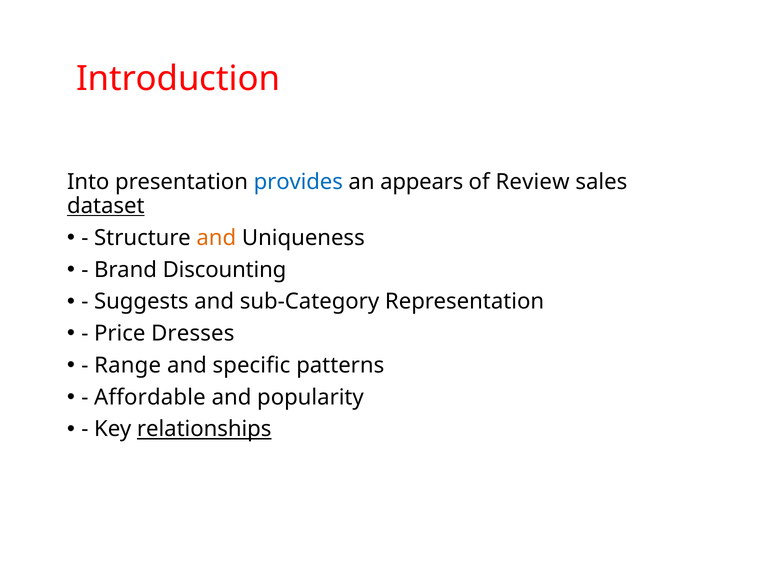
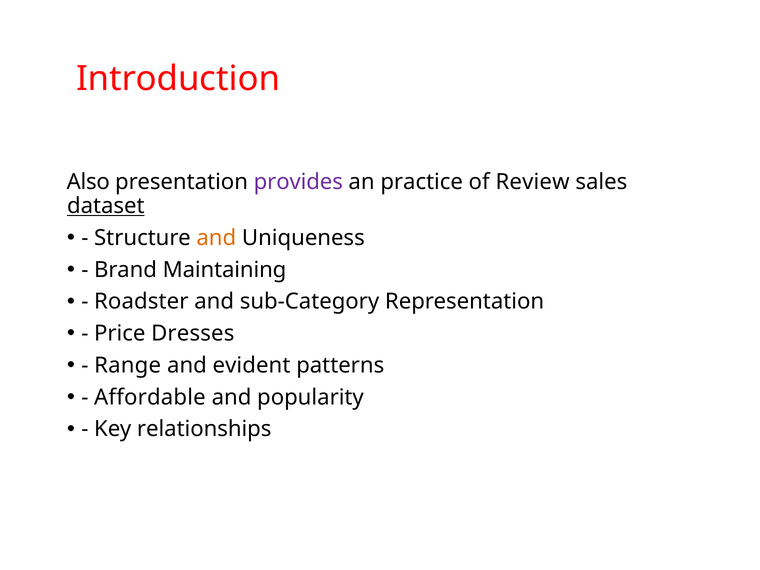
Into: Into -> Also
provides colour: blue -> purple
appears: appears -> practice
Discounting: Discounting -> Maintaining
Suggests: Suggests -> Roadster
specific: specific -> evident
relationships underline: present -> none
